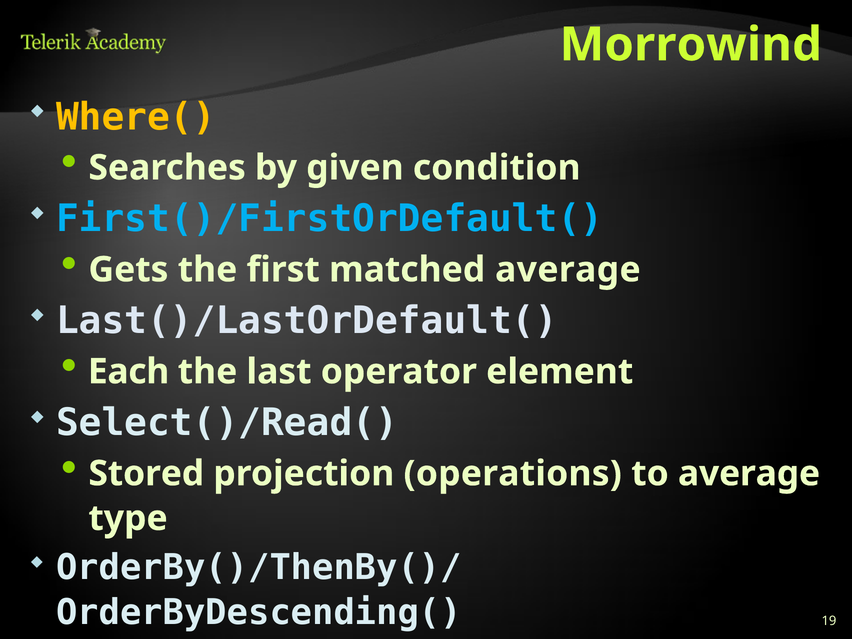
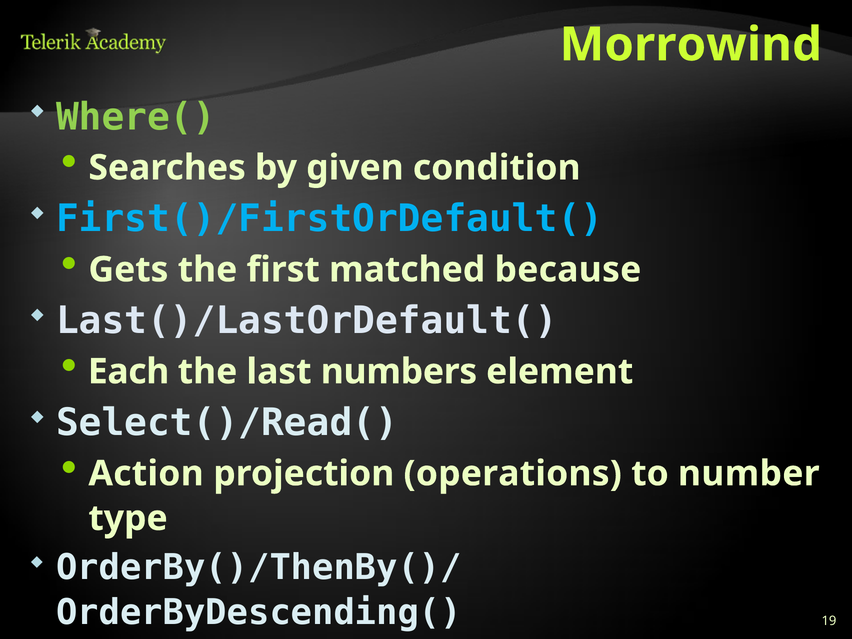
Where( colour: yellow -> light green
matched average: average -> because
operator: operator -> numbers
Stored: Stored -> Action
to average: average -> number
